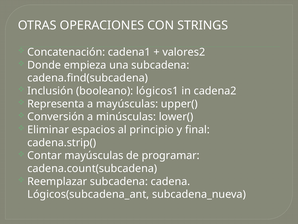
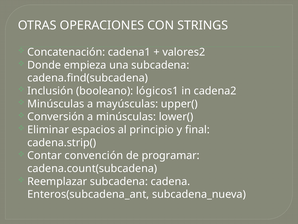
Representa at (56, 104): Representa -> Minúsculas
Contar mayúsculas: mayúsculas -> convención
Lógicos(subcadena_ant: Lógicos(subcadena_ant -> Enteros(subcadena_ant
